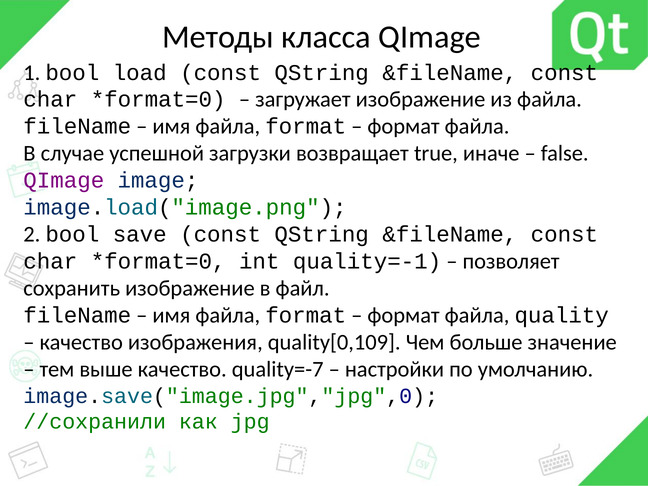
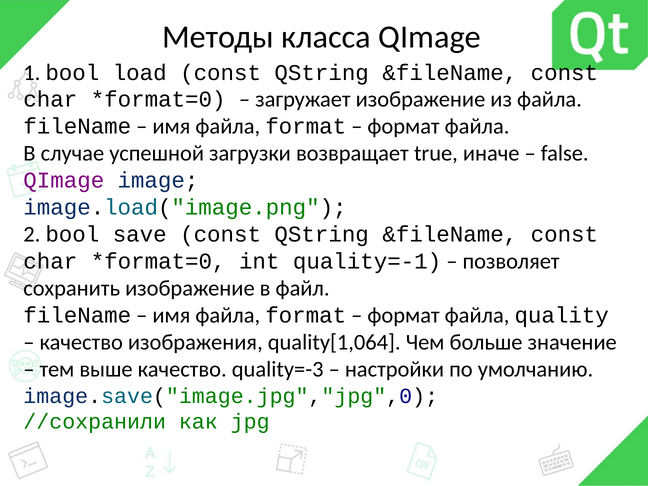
quality[0,109: quality[0,109 -> quality[1,064
quality=-7: quality=-7 -> quality=-3
